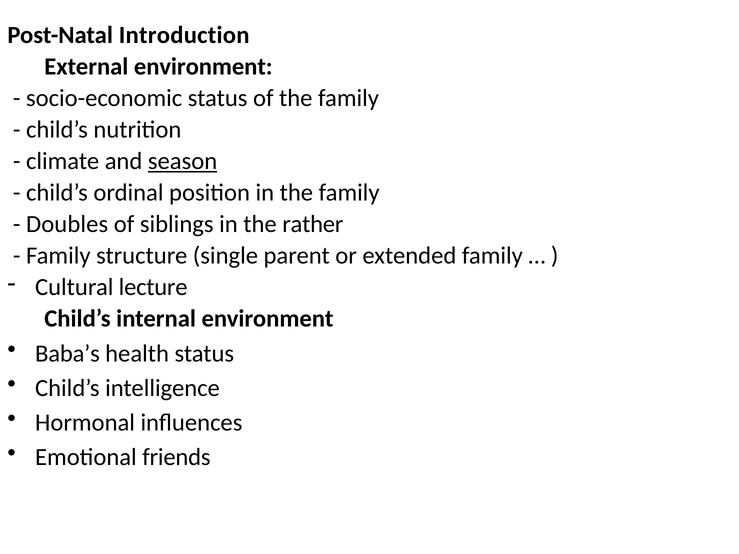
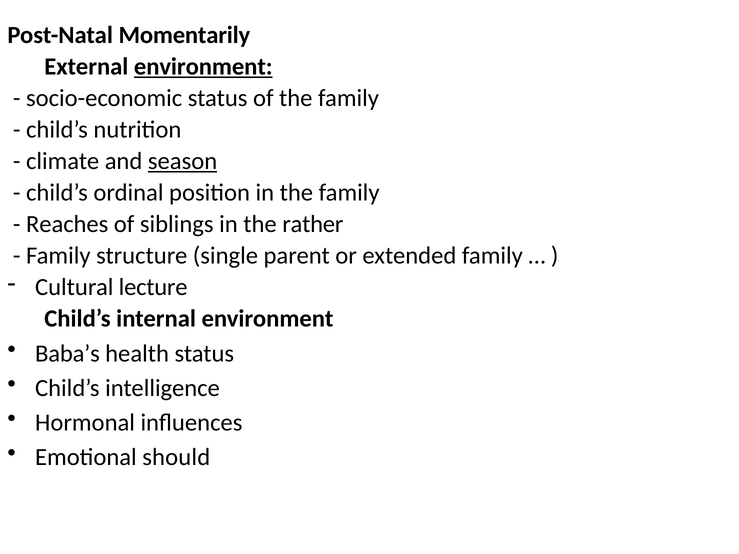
Introduction: Introduction -> Momentarily
environment at (203, 67) underline: none -> present
Doubles: Doubles -> Reaches
friends: friends -> should
